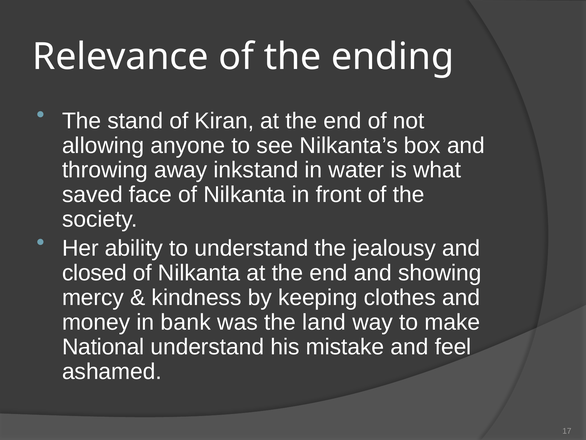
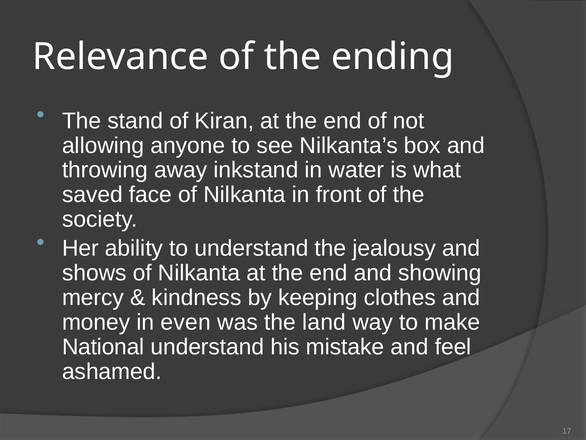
closed: closed -> shows
bank: bank -> even
